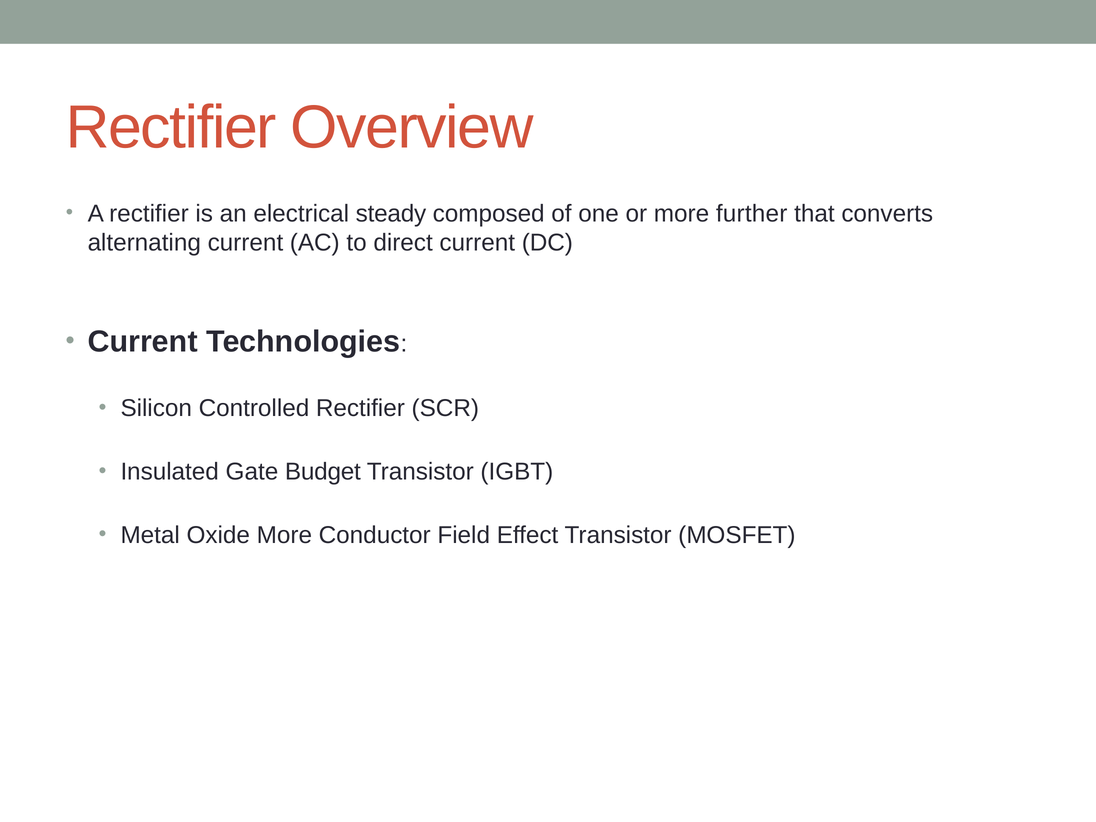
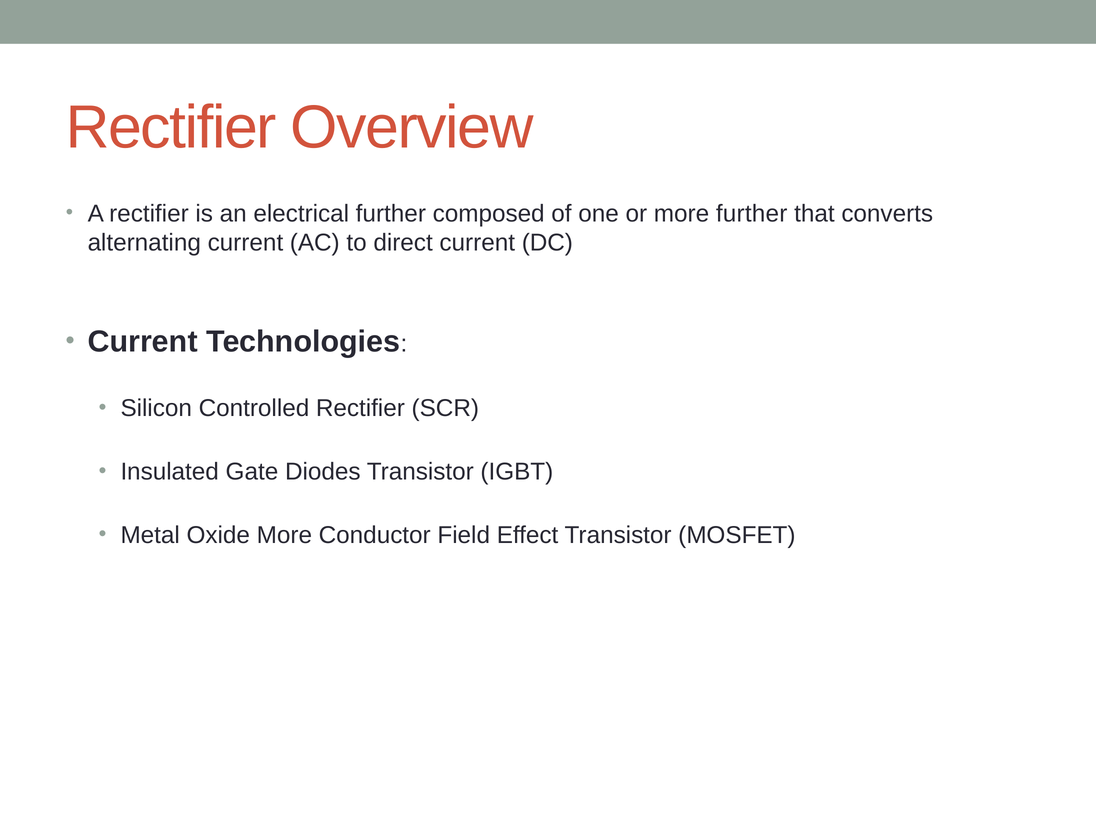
electrical steady: steady -> further
Budget: Budget -> Diodes
